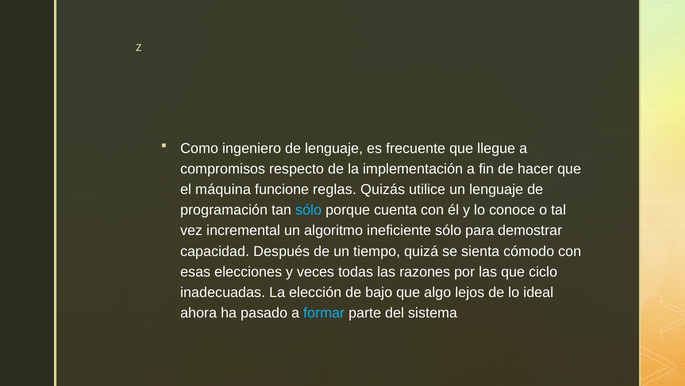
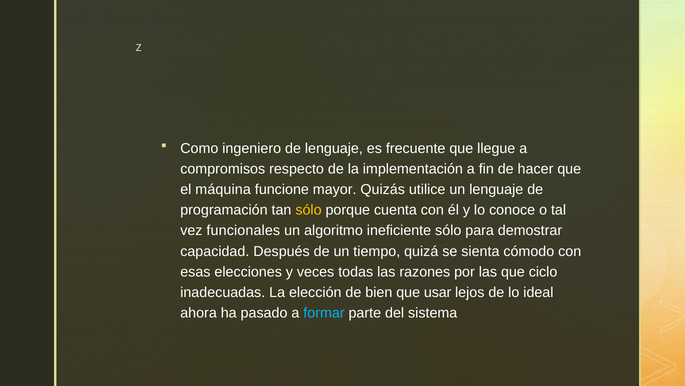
reglas: reglas -> mayor
sólo at (308, 210) colour: light blue -> yellow
incremental: incremental -> funcionales
bajo: bajo -> bien
algo: algo -> usar
